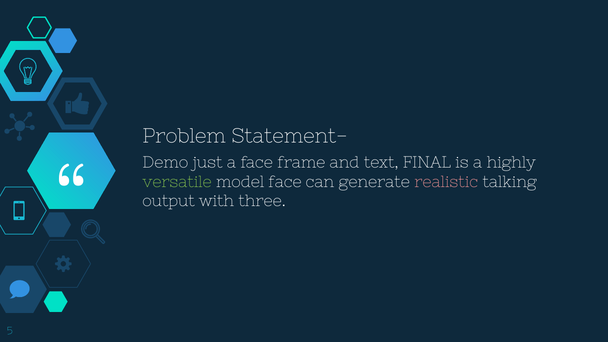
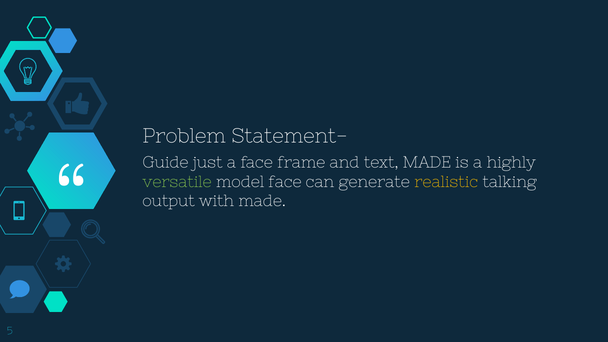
Demo: Demo -> Guide
text FINAL: FINAL -> MADE
realistic colour: pink -> yellow
with three: three -> made
